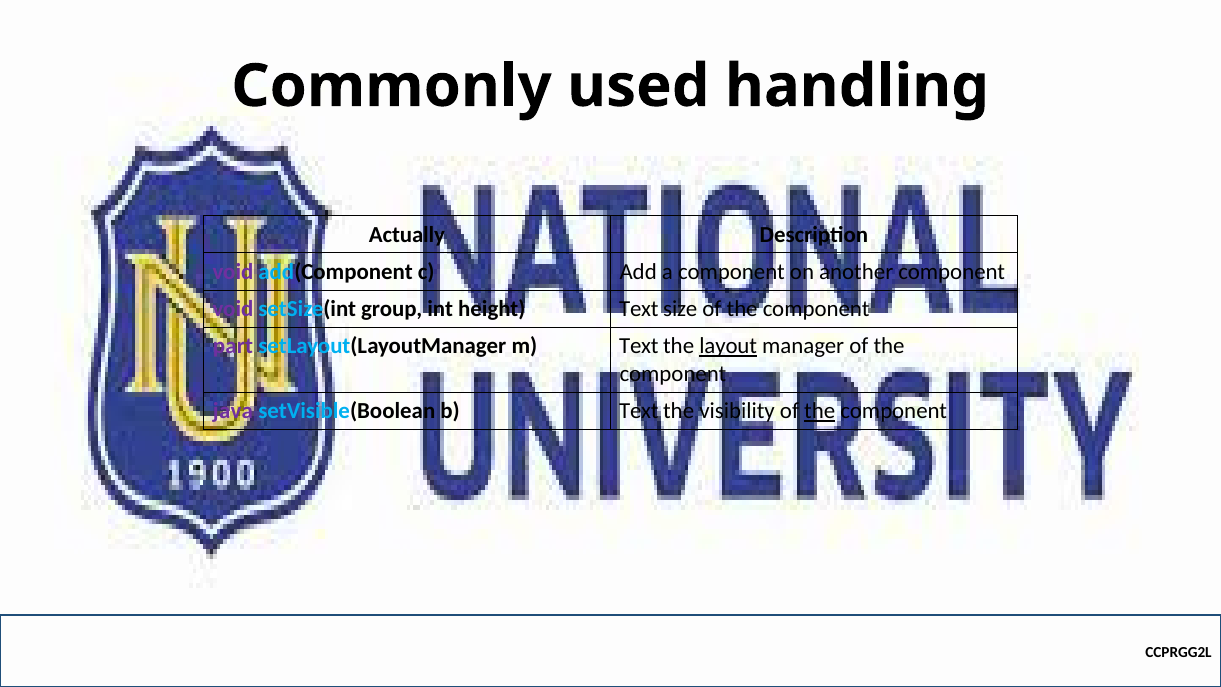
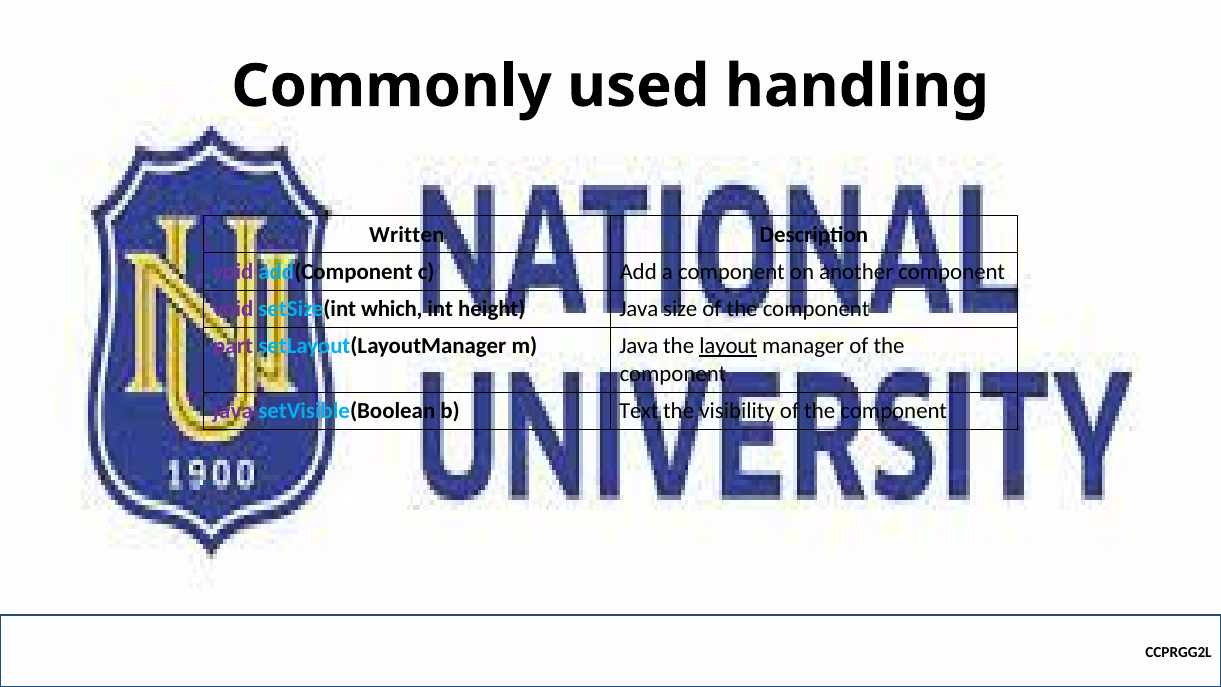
Actually: Actually -> Written
group: group -> which
height Text: Text -> Java
m Text: Text -> Java
the at (820, 411) underline: present -> none
